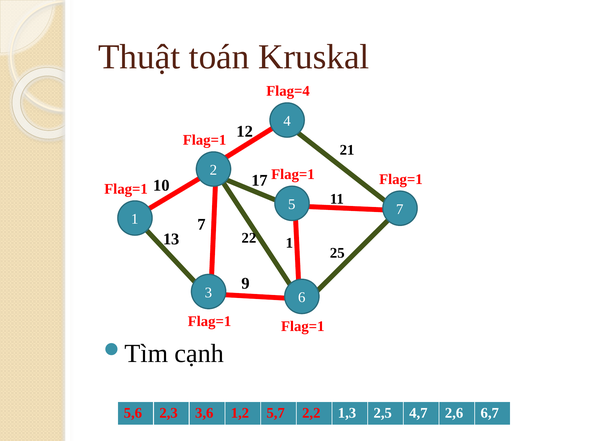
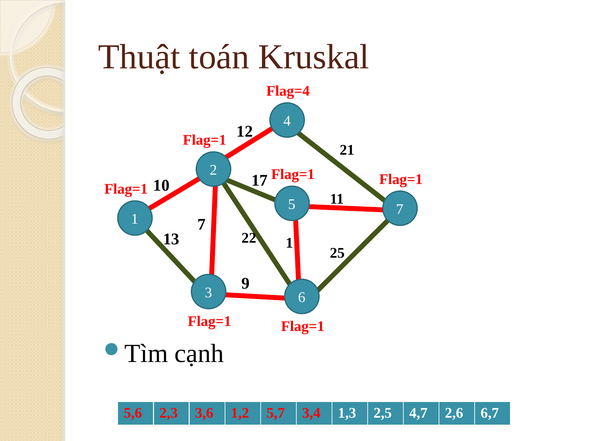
2,2: 2,2 -> 3,4
